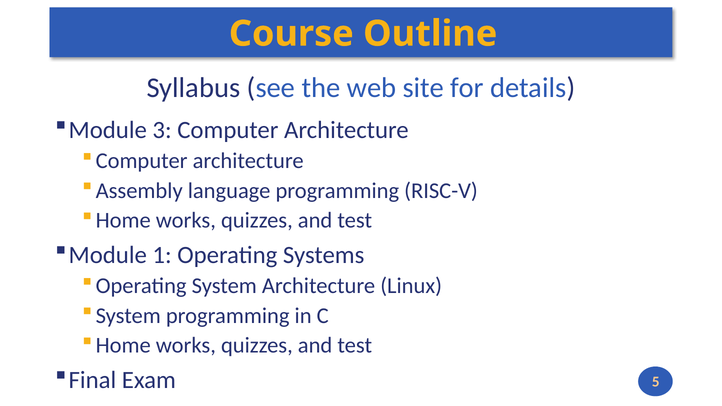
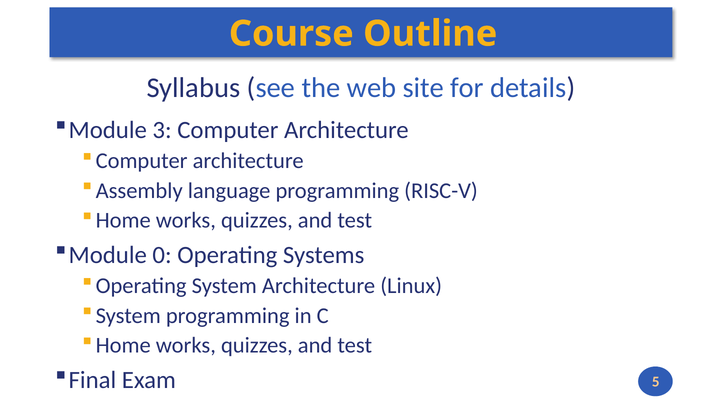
1: 1 -> 0
